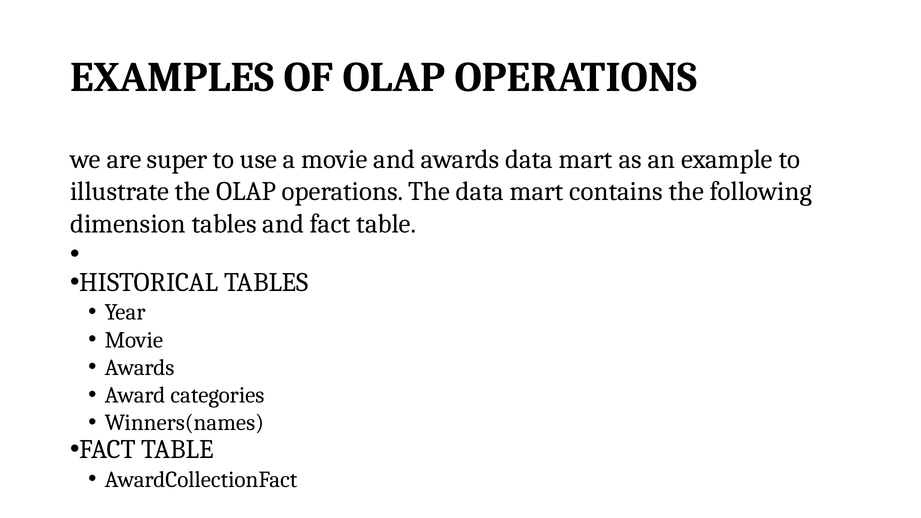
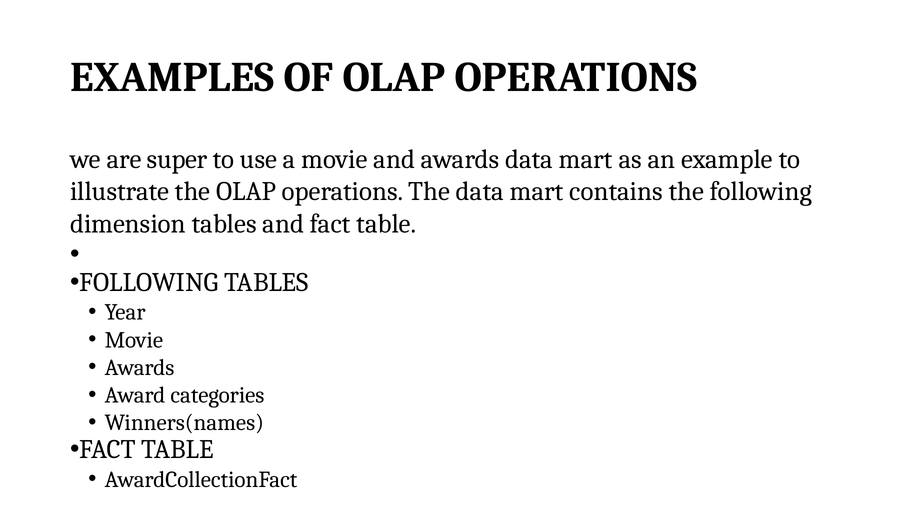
HISTORICAL at (149, 282): HISTORICAL -> FOLLOWING
